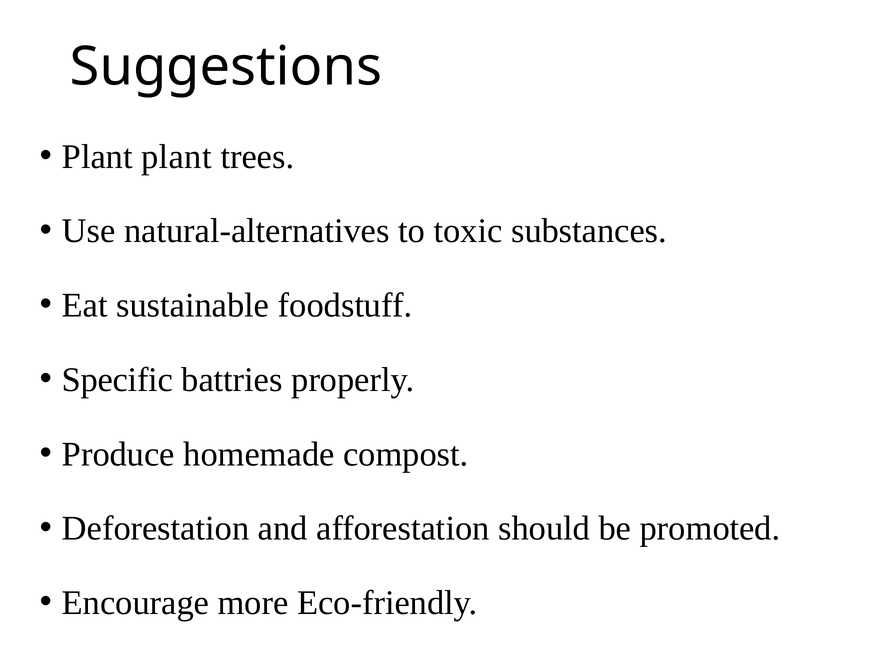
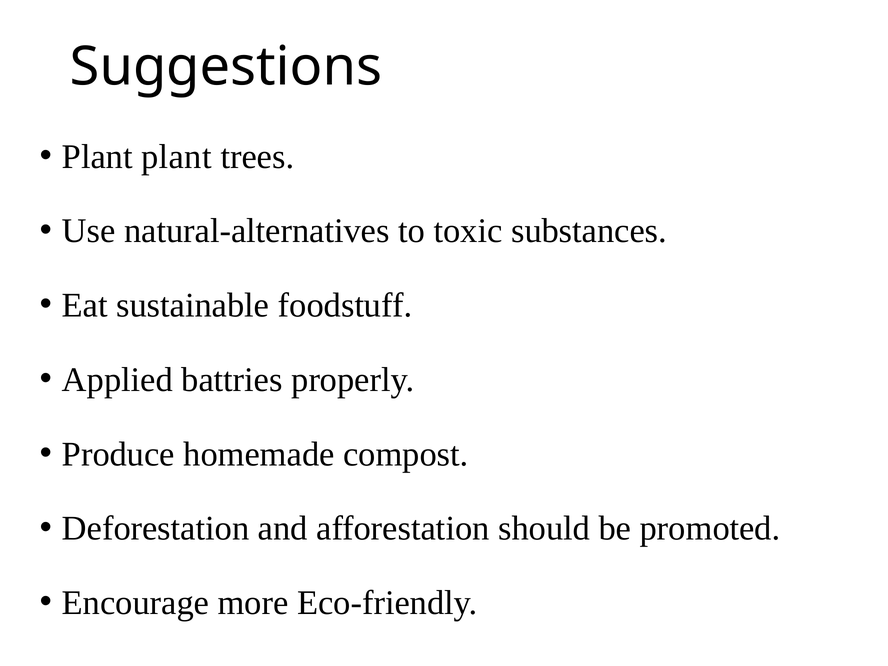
Specific: Specific -> Applied
